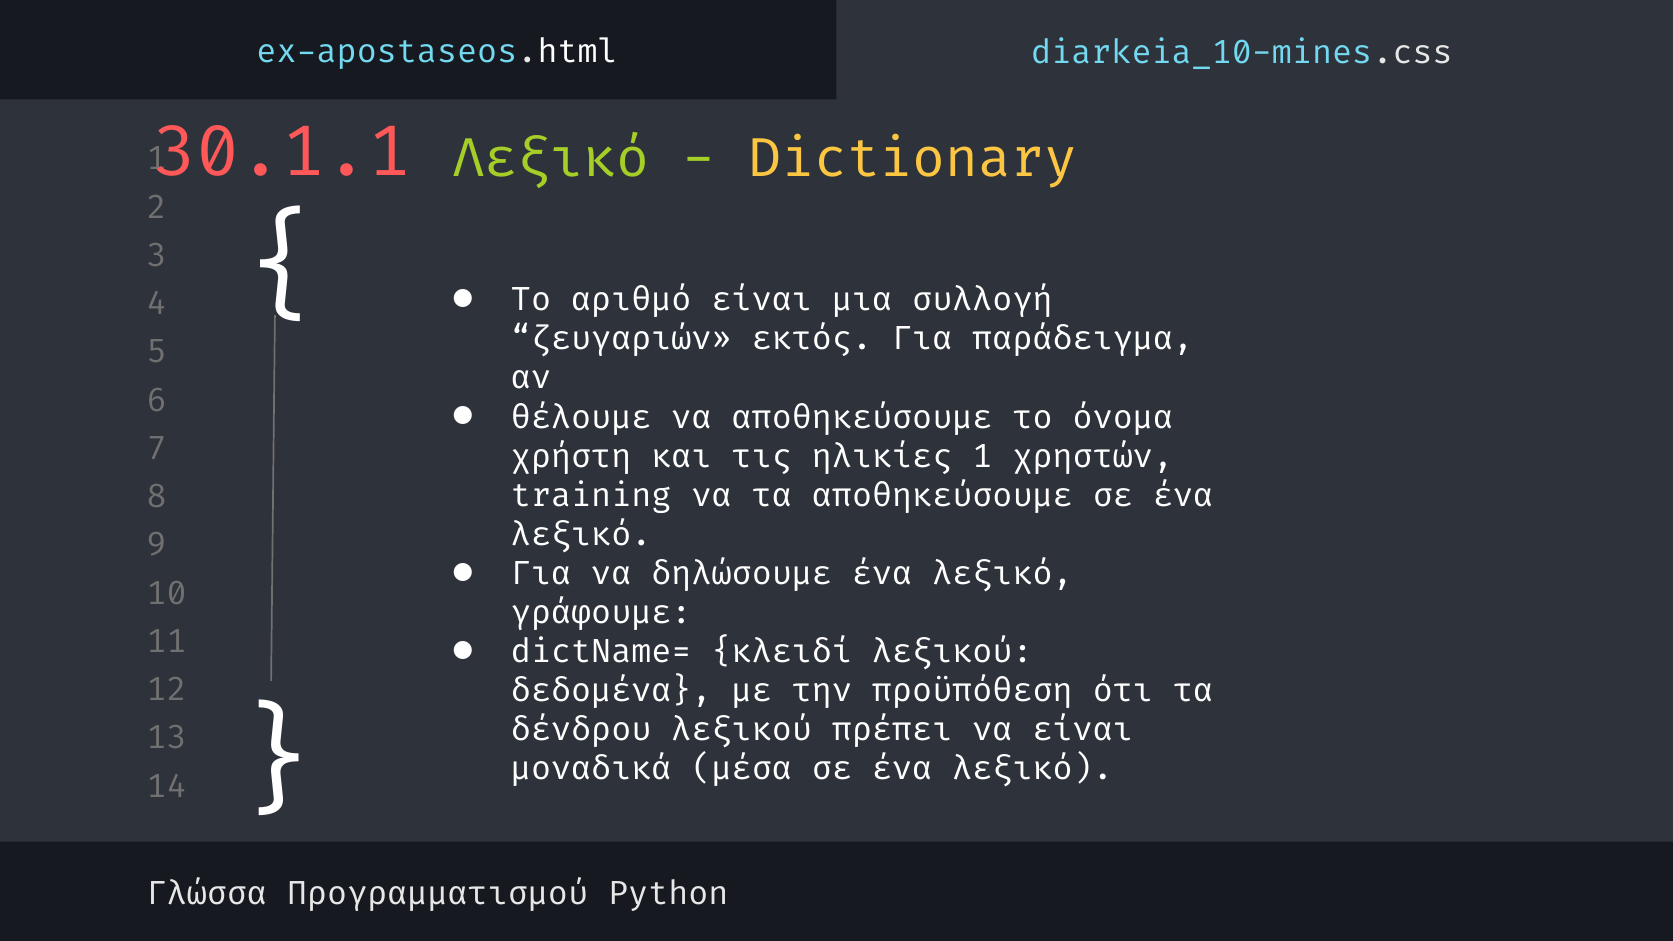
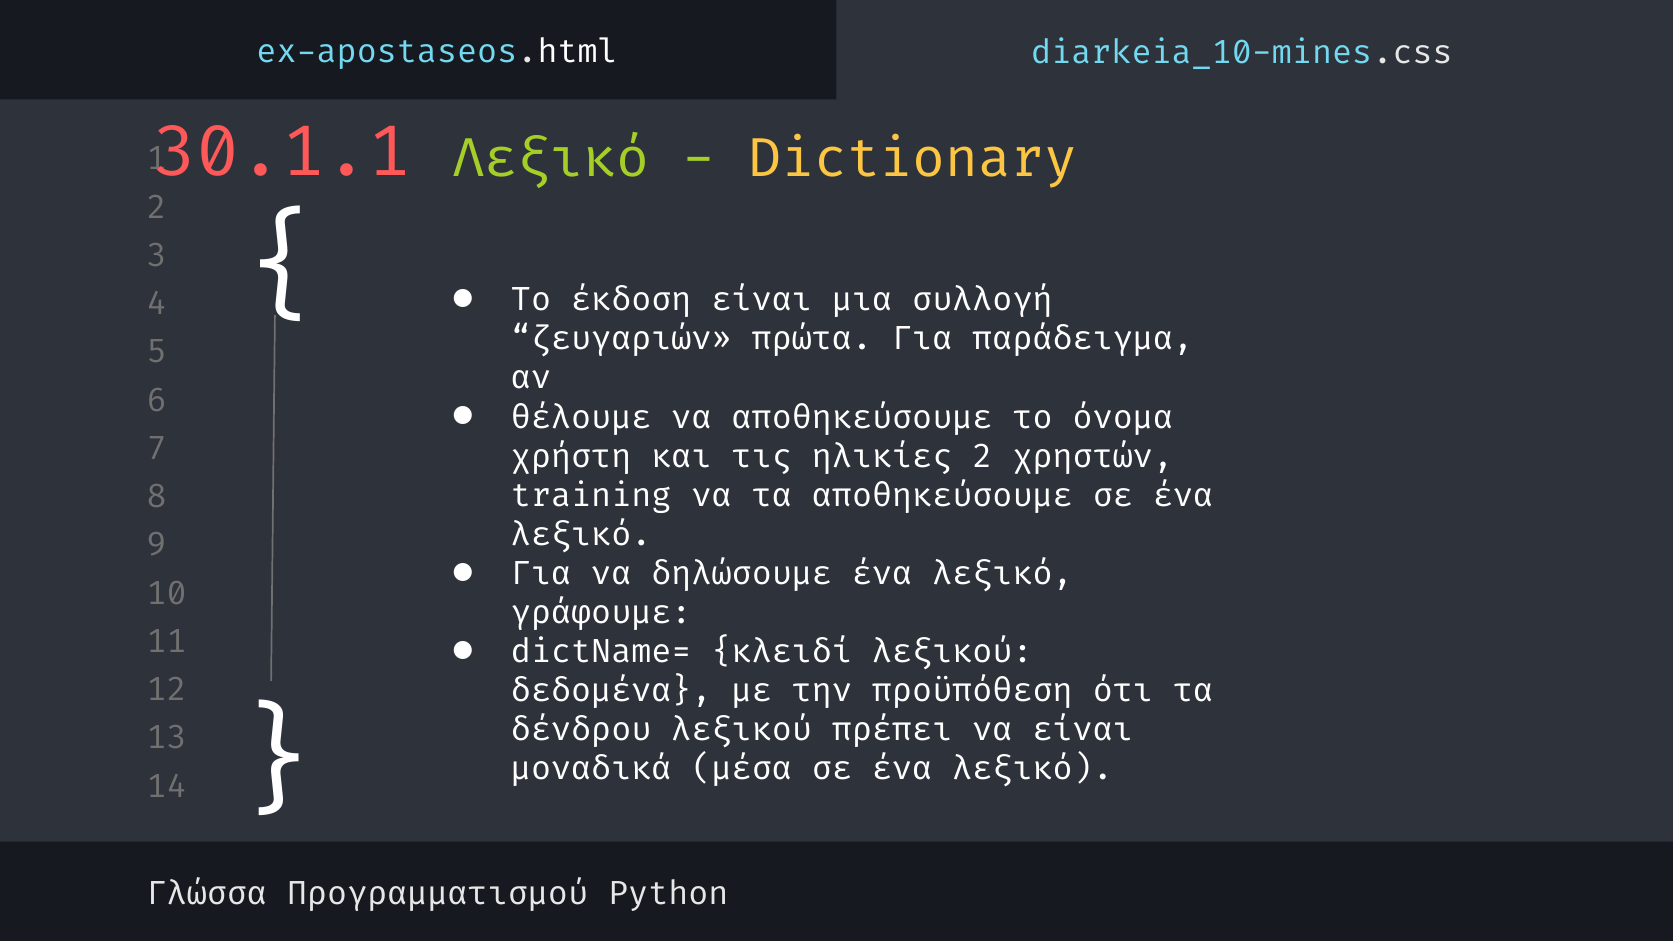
αριθμό: αριθμό -> έκδοση
εκτός: εκτός -> πρώτα
ηλικίες 1: 1 -> 2
